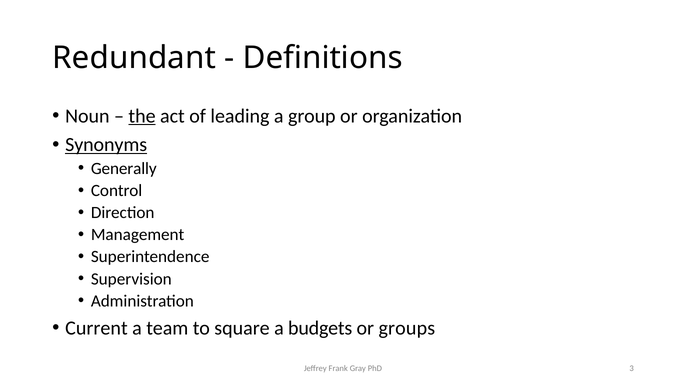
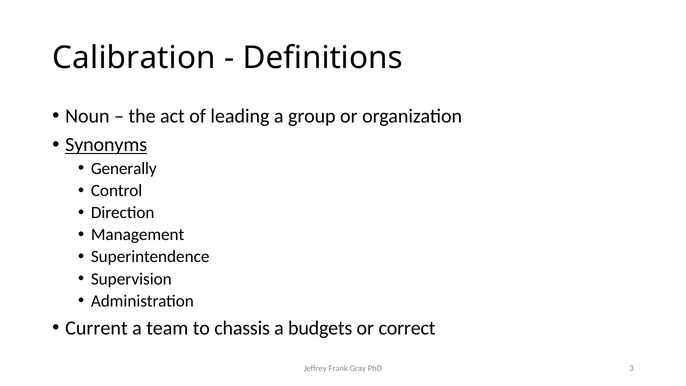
Redundant: Redundant -> Calibration
the underline: present -> none
square: square -> chassis
groups: groups -> correct
